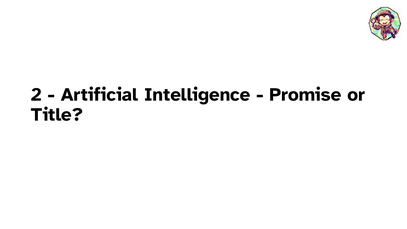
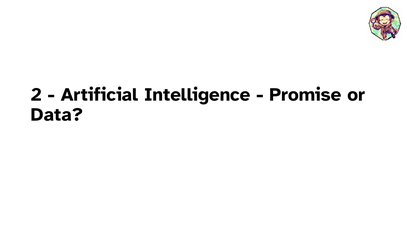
Title: Title -> Data
